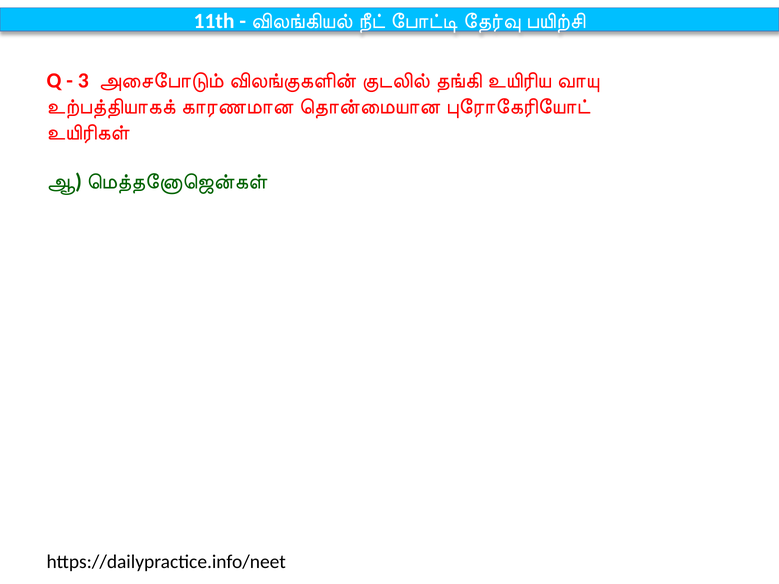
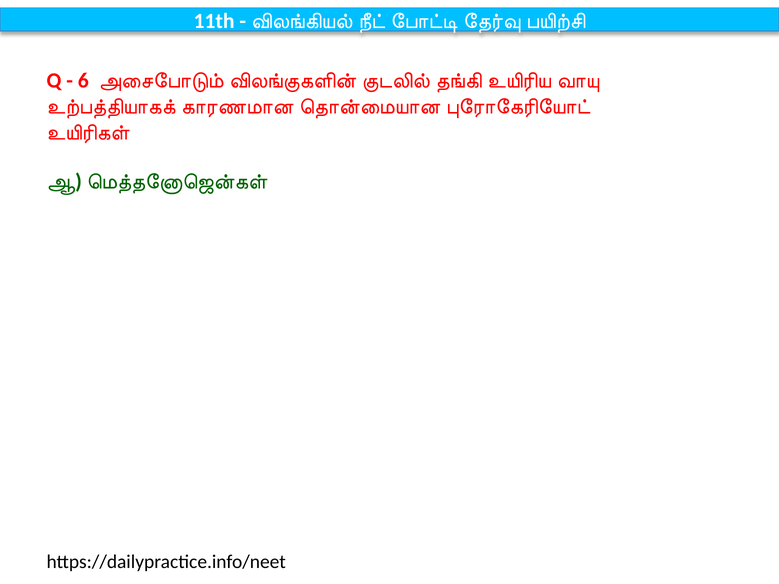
3: 3 -> 6
